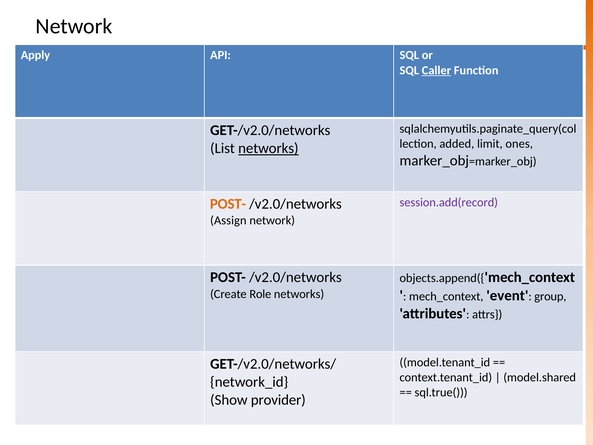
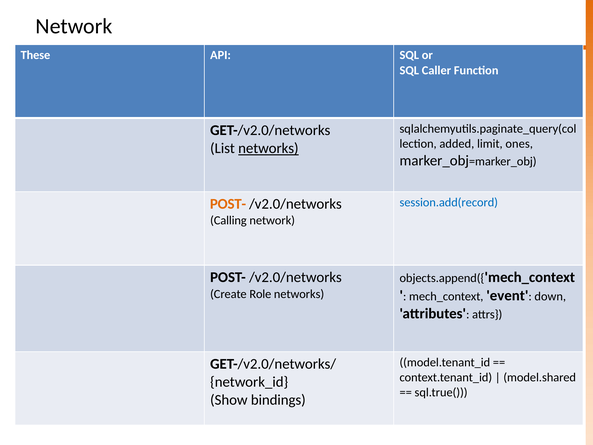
Apply: Apply -> These
Caller underline: present -> none
session.add(record colour: purple -> blue
Assign: Assign -> Calling
group: group -> down
provider: provider -> bindings
